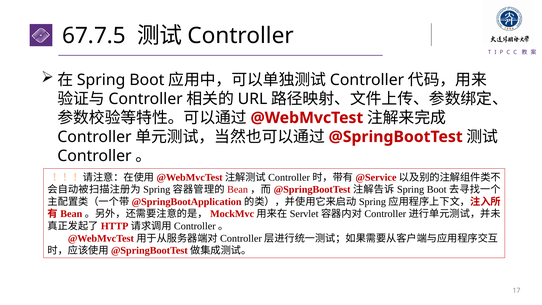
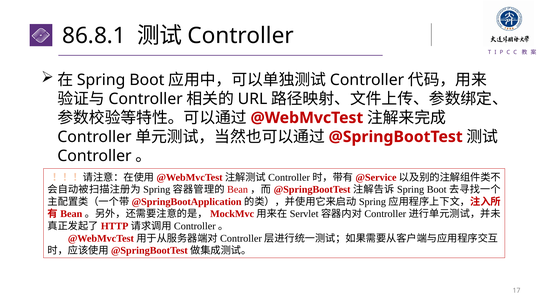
67.7.5: 67.7.5 -> 86.8.1
